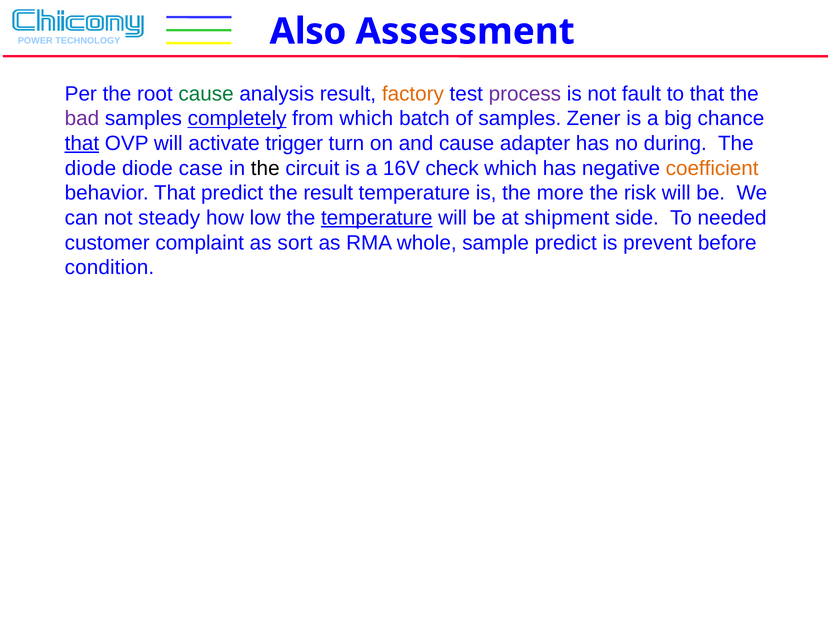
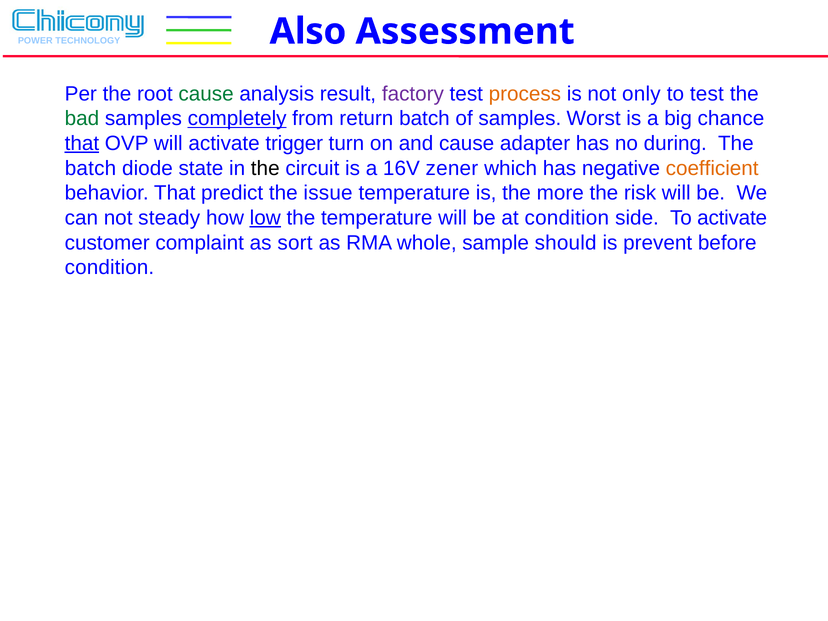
factory colour: orange -> purple
process colour: purple -> orange
fault: fault -> only
to that: that -> test
bad colour: purple -> green
from which: which -> return
Zener: Zener -> Worst
diode at (91, 168): diode -> batch
case: case -> state
check: check -> zener
the result: result -> issue
low underline: none -> present
temperature at (377, 218) underline: present -> none
at shipment: shipment -> condition
To needed: needed -> activate
sample predict: predict -> should
